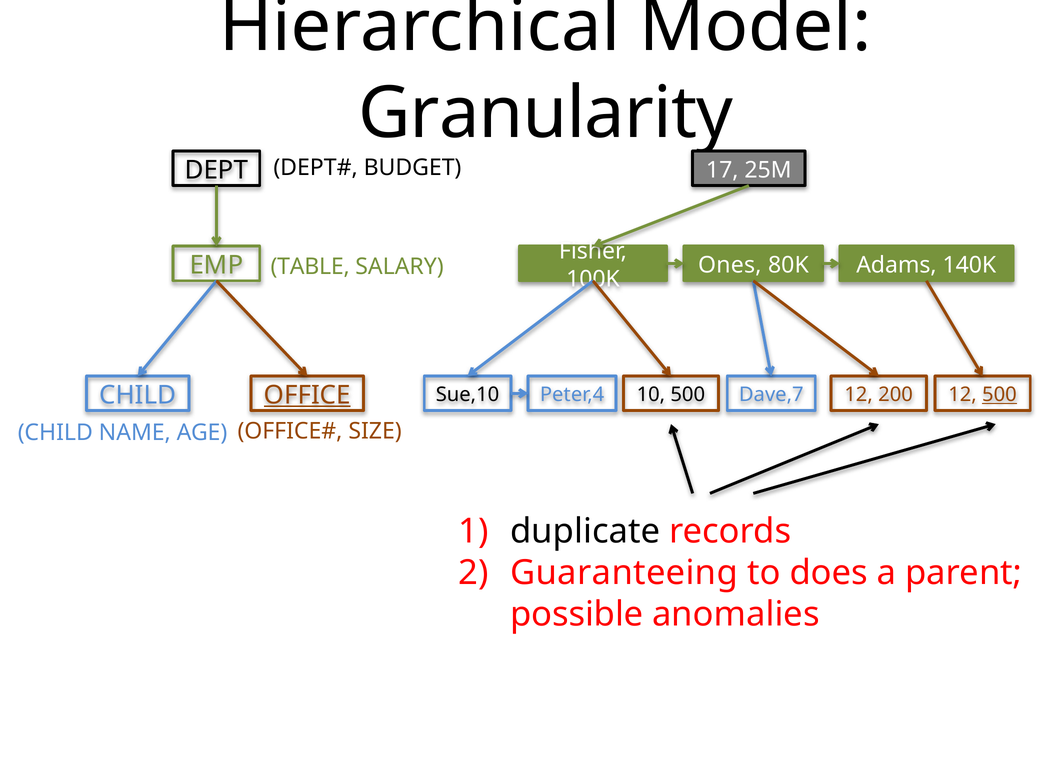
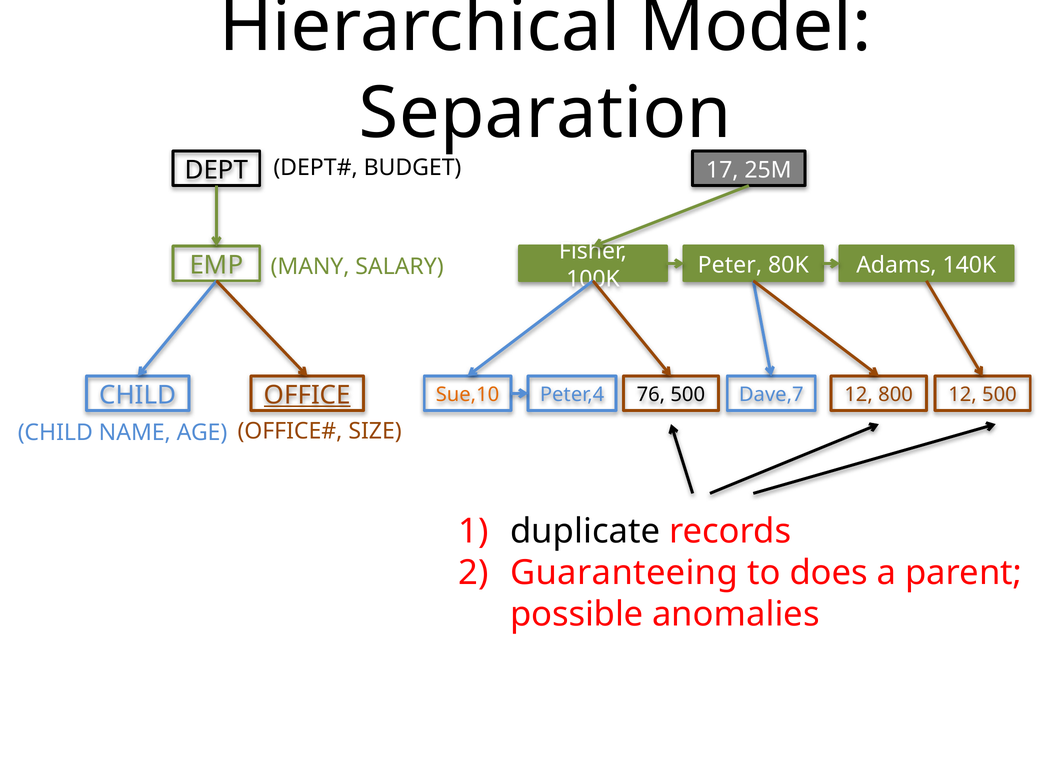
Granularity: Granularity -> Separation
Ones: Ones -> Peter
TABLE: TABLE -> MANY
Sue,10 colour: black -> orange
10: 10 -> 76
200: 200 -> 800
500 at (999, 395) underline: present -> none
